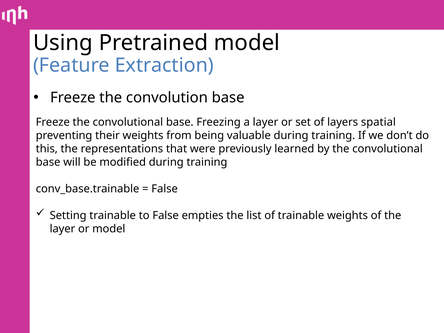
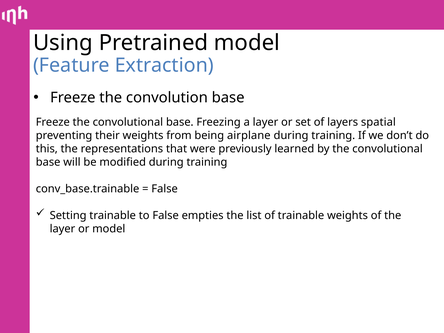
valuable: valuable -> airplane
